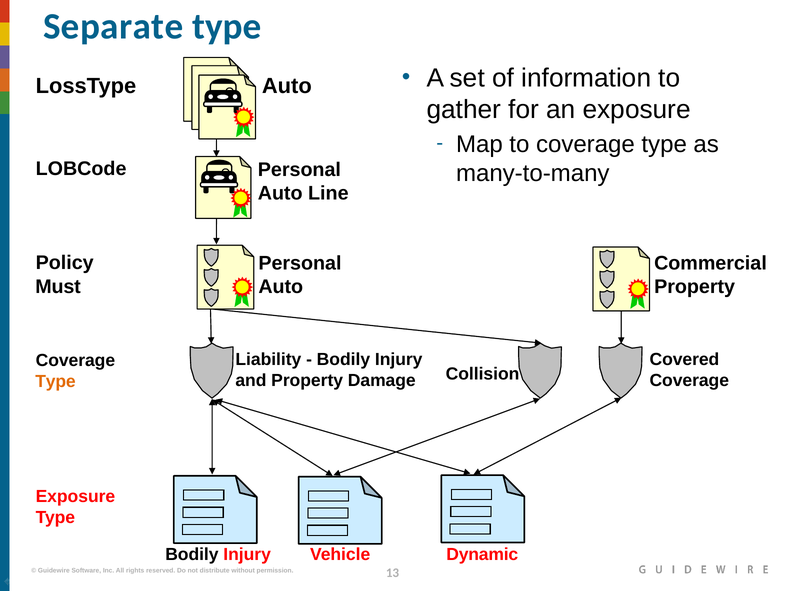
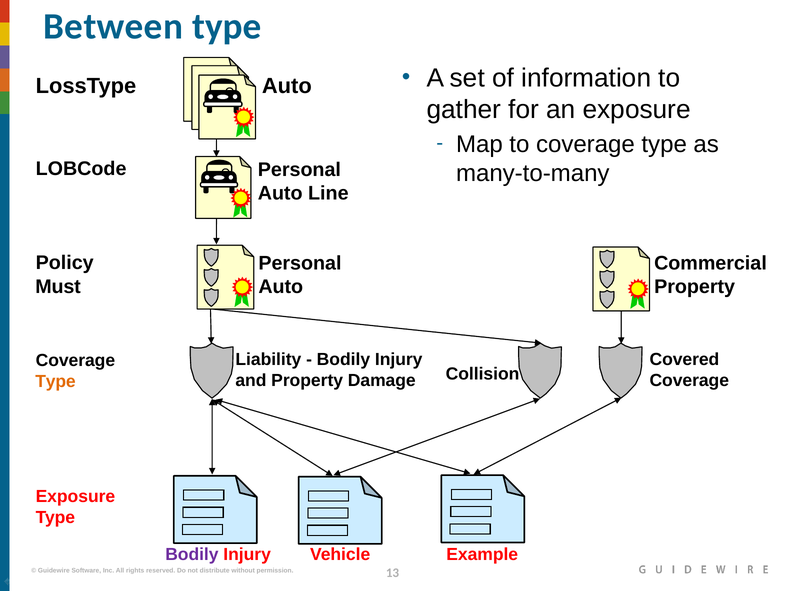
Separate: Separate -> Between
Dynamic: Dynamic -> Example
Bodily at (192, 555) colour: black -> purple
